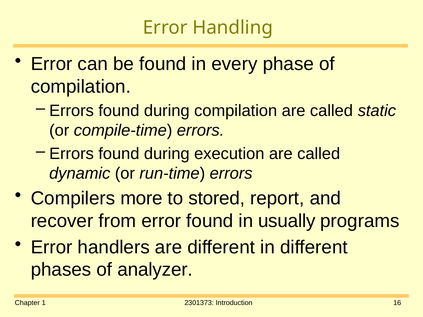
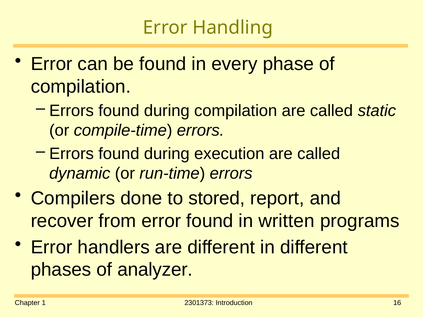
more: more -> done
usually: usually -> written
